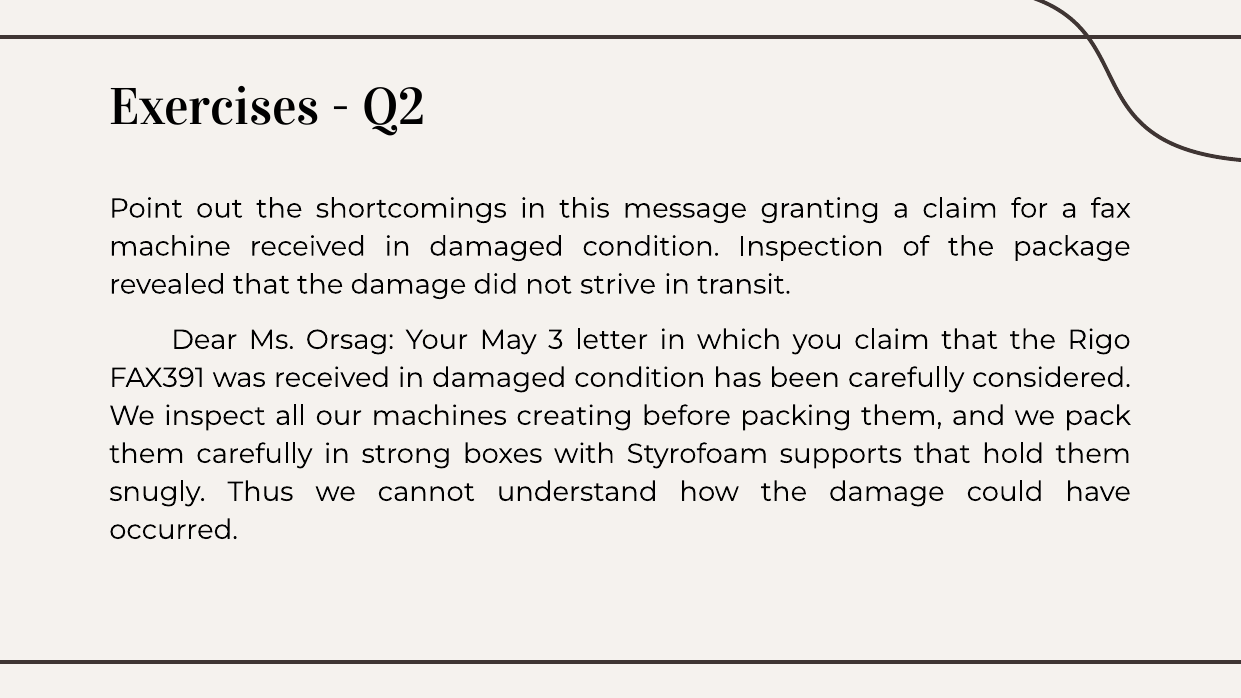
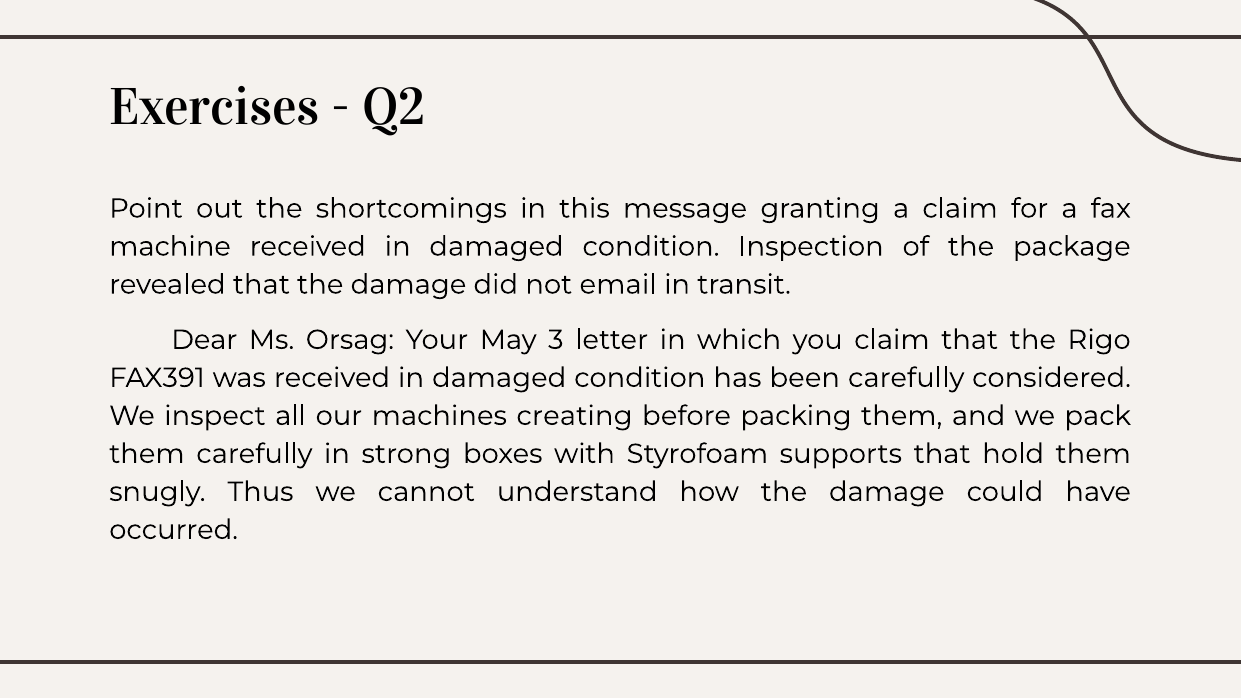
strive: strive -> email
